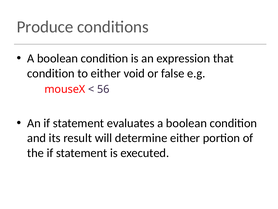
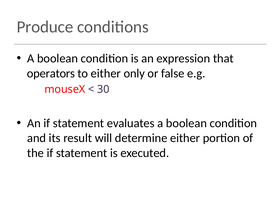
condition at (51, 73): condition -> operators
void: void -> only
56: 56 -> 30
